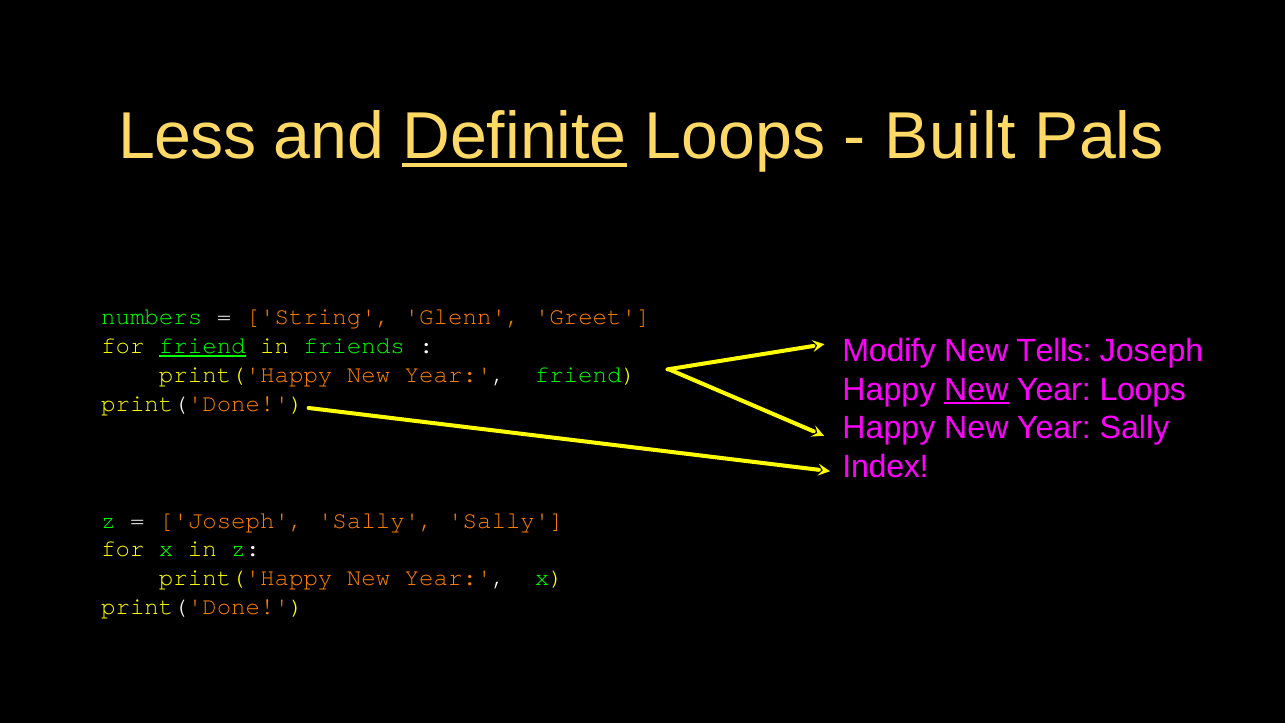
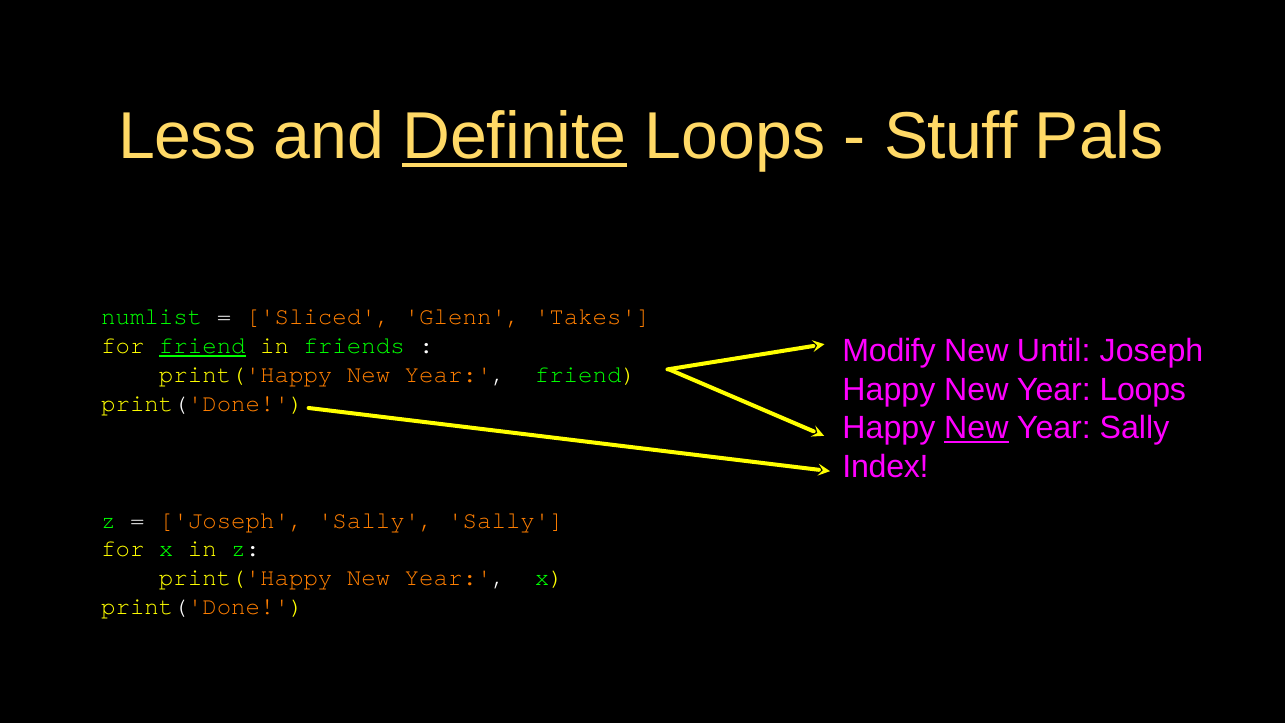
Built: Built -> Stuff
numbers: numbers -> numlist
String: String -> Sliced
Greet: Greet -> Takes
Tells: Tells -> Until
New at (976, 390) underline: present -> none
New at (976, 428) underline: none -> present
